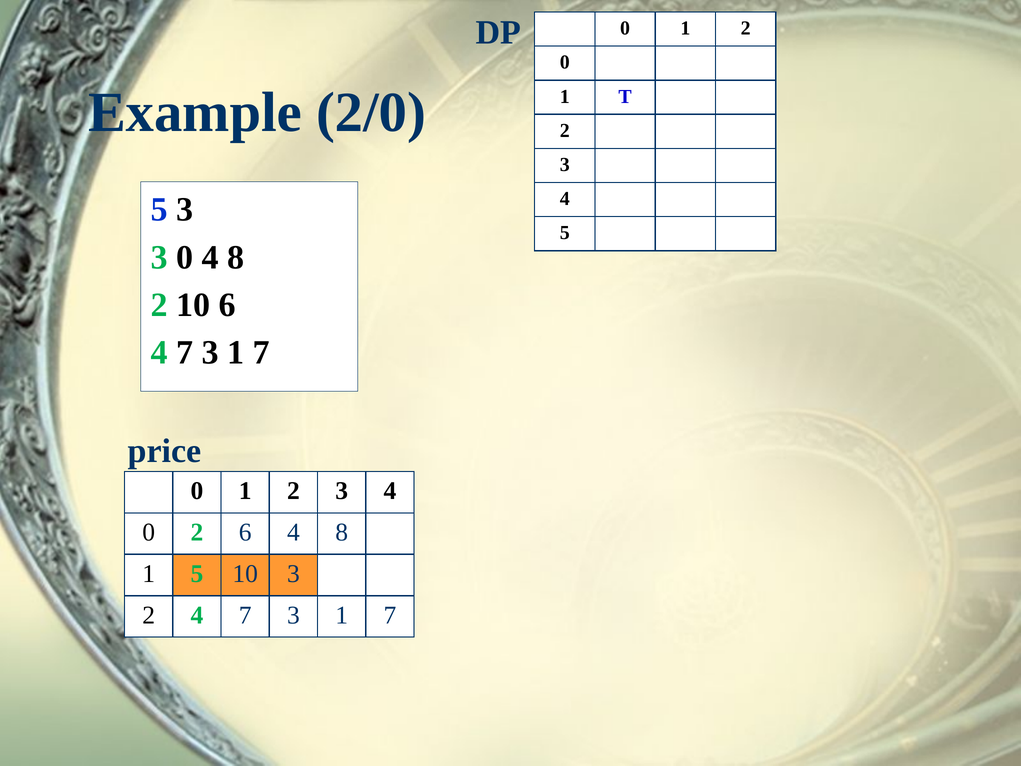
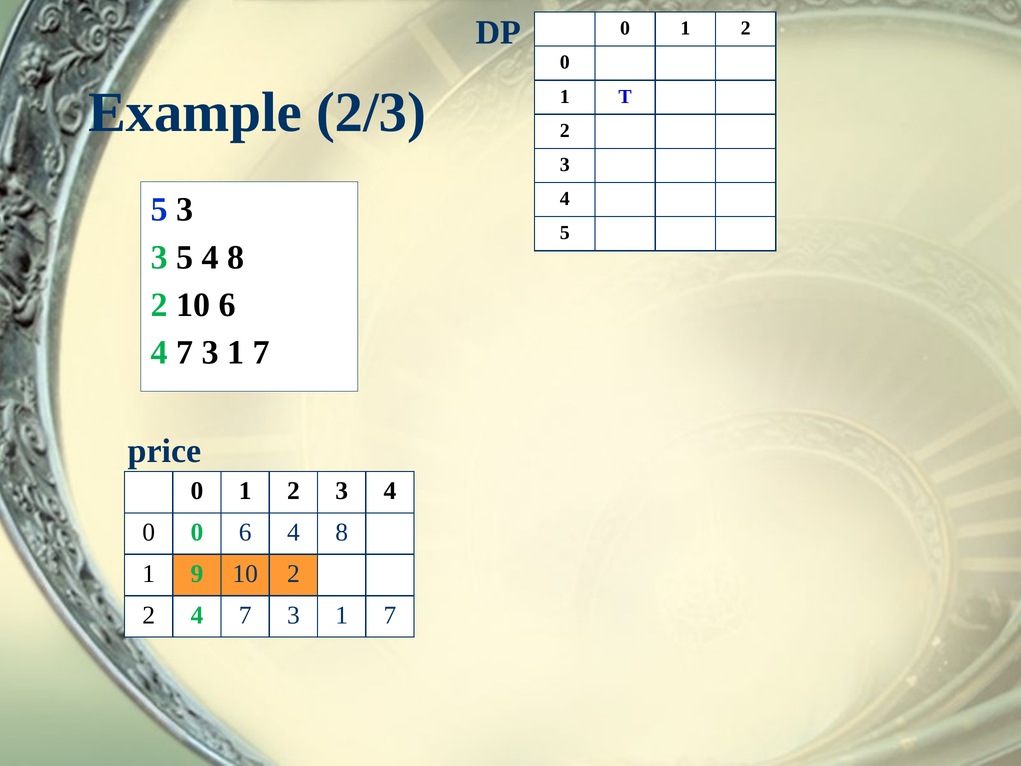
2/0: 2/0 -> 2/3
3 0: 0 -> 5
0 2: 2 -> 0
1 5: 5 -> 9
10 3: 3 -> 2
